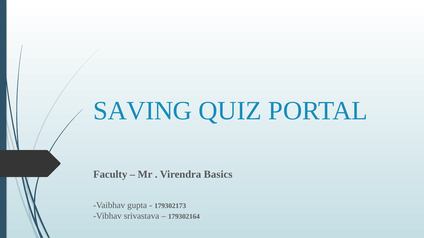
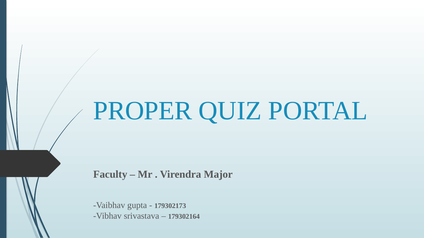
SAVING: SAVING -> PROPER
Basics: Basics -> Major
